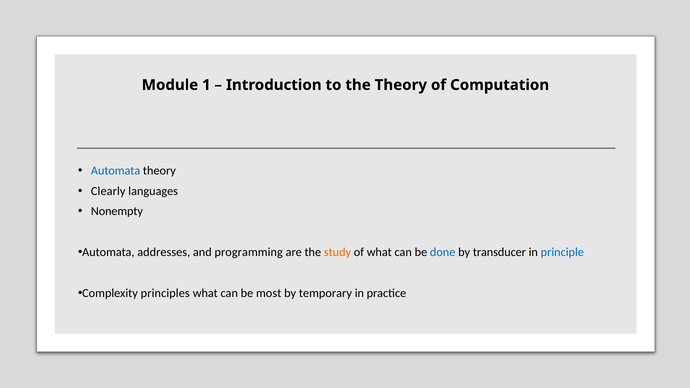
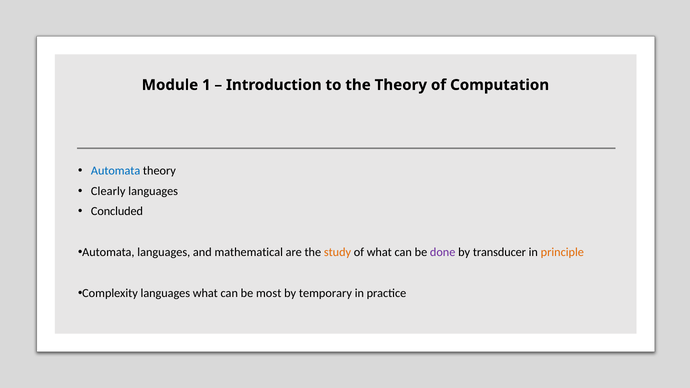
Nonempty: Nonempty -> Concluded
Automata addresses: addresses -> languages
programming: programming -> mathematical
done colour: blue -> purple
principle colour: blue -> orange
Complexity principles: principles -> languages
